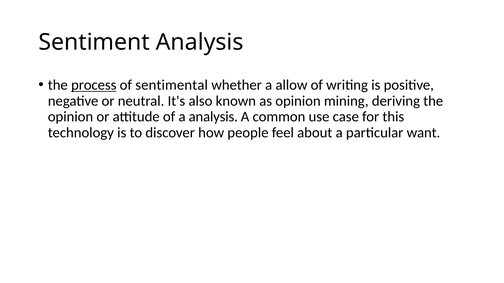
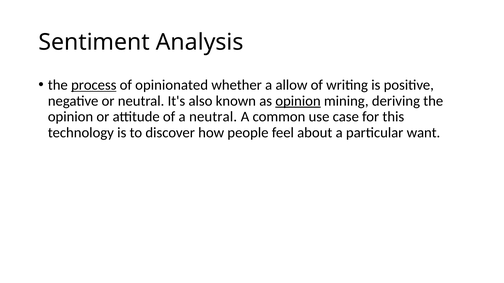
sentimental: sentimental -> opinionated
opinion at (298, 101) underline: none -> present
a analysis: analysis -> neutral
